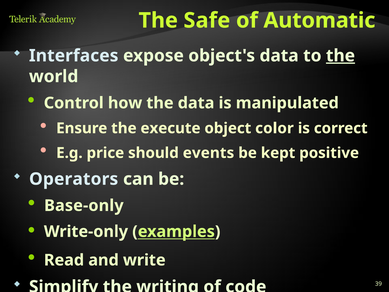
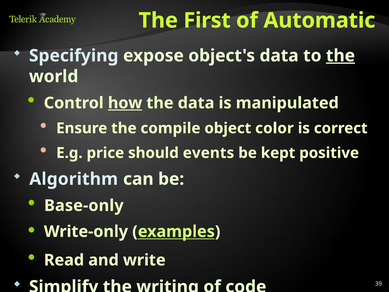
Safe: Safe -> First
Interfaces: Interfaces -> Specifying
how underline: none -> present
execute: execute -> compile
Operators: Operators -> Algorithm
